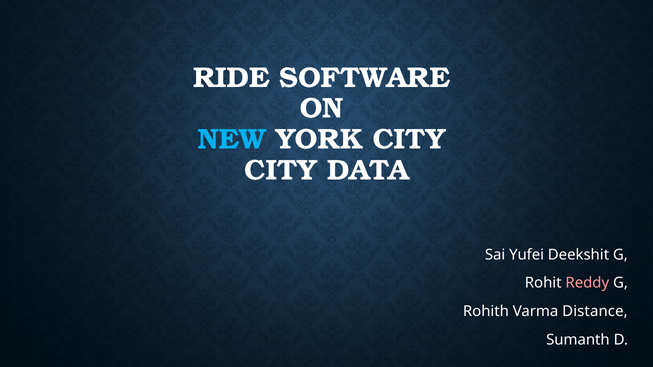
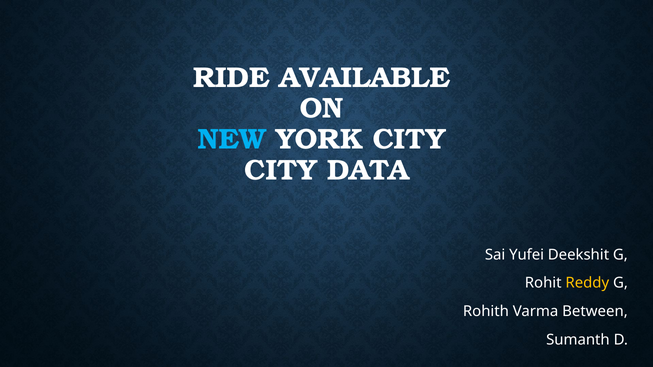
SOFTWARE: SOFTWARE -> AVAILABLE
Reddy colour: pink -> yellow
Distance: Distance -> Between
